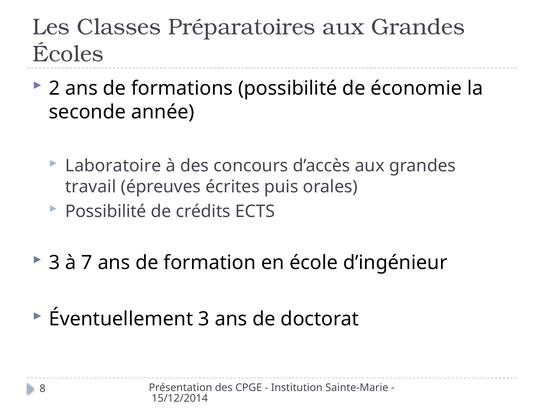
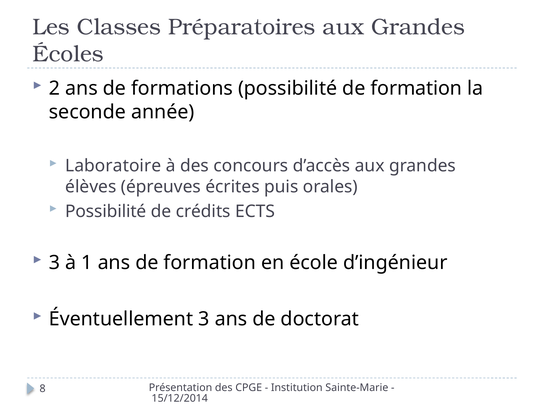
possibilité de économie: économie -> formation
travail: travail -> élèves
7: 7 -> 1
